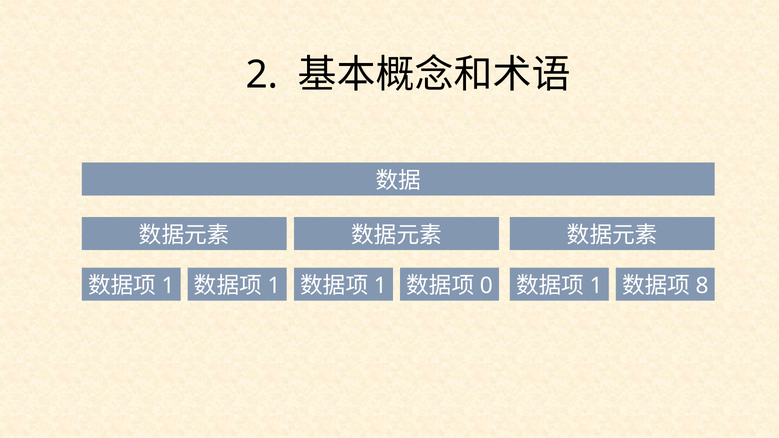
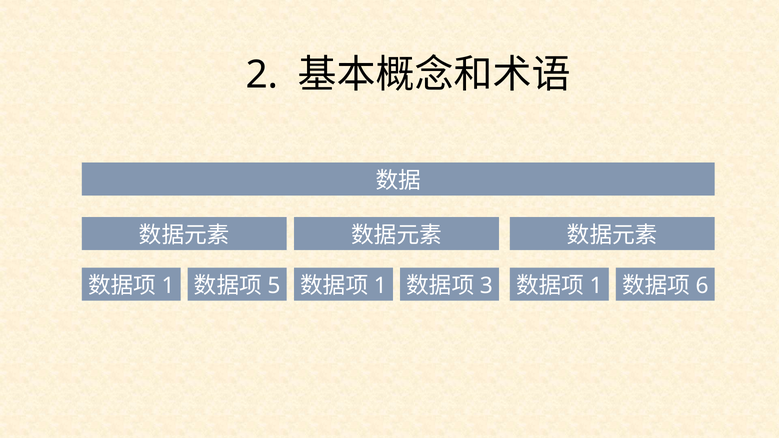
1 at (274, 286): 1 -> 5
0: 0 -> 3
8: 8 -> 6
